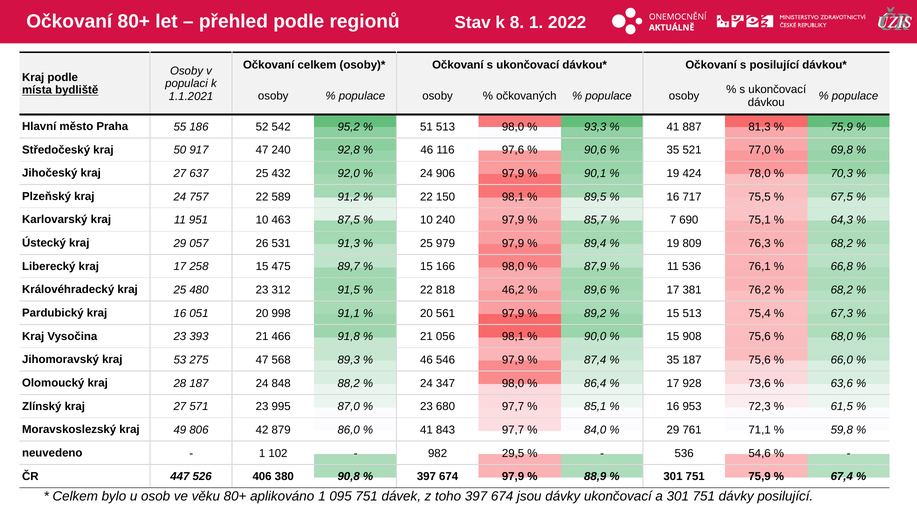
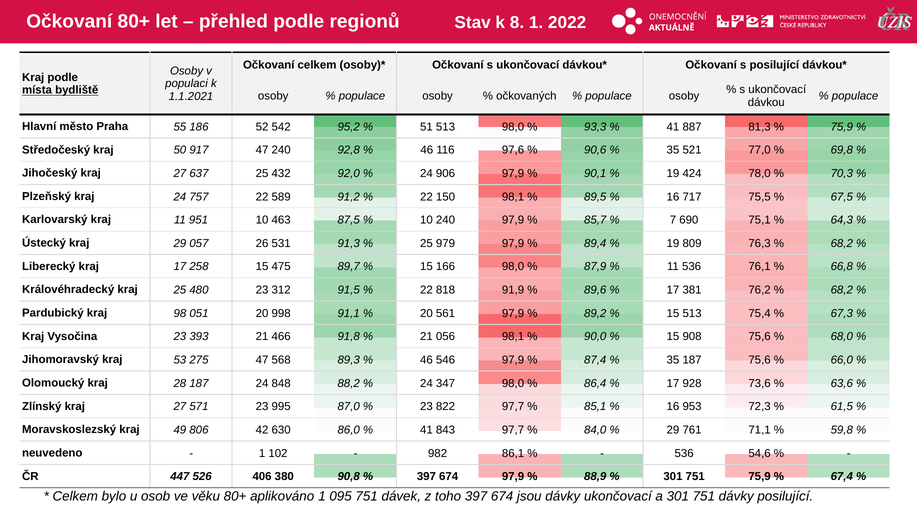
46,2: 46,2 -> 91,9
kraj 16: 16 -> 98
680: 680 -> 822
879: 879 -> 630
29,5: 29,5 -> 86,1
